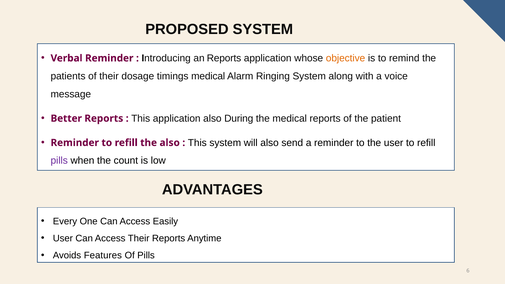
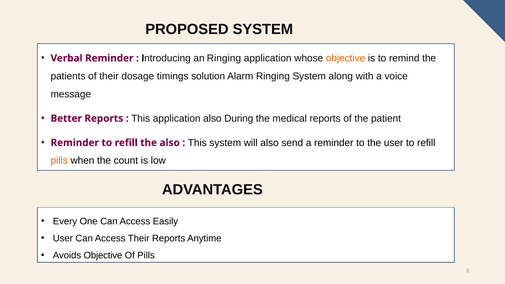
an Reports: Reports -> Ringing
timings medical: medical -> solution
pills at (59, 161) colour: purple -> orange
Avoids Features: Features -> Objective
